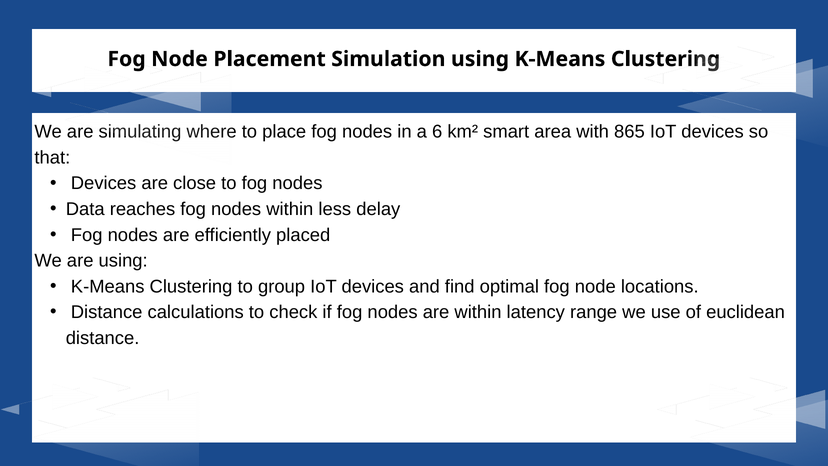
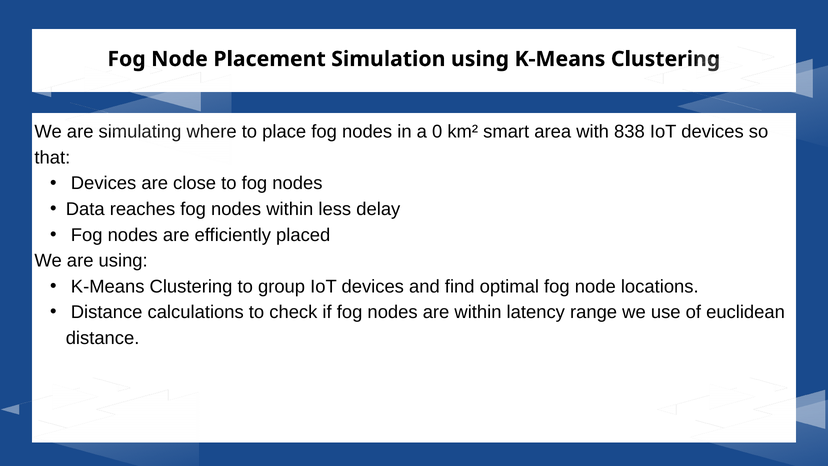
6: 6 -> 0
865: 865 -> 838
